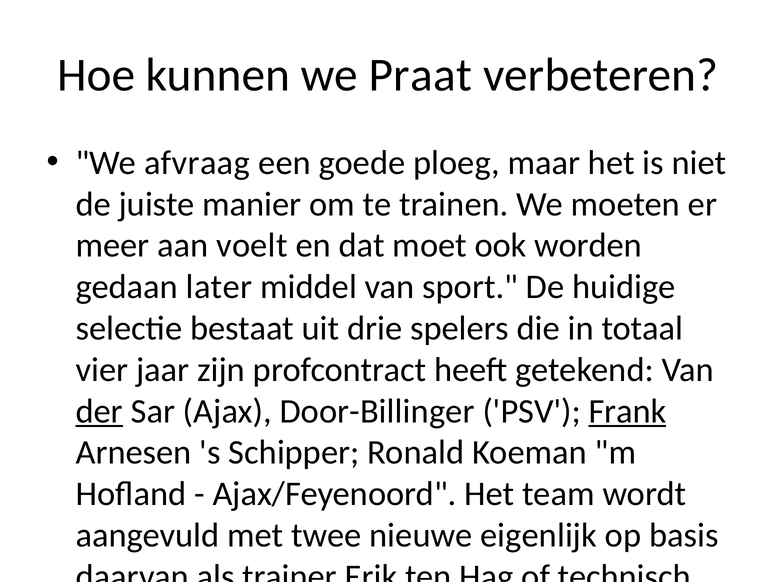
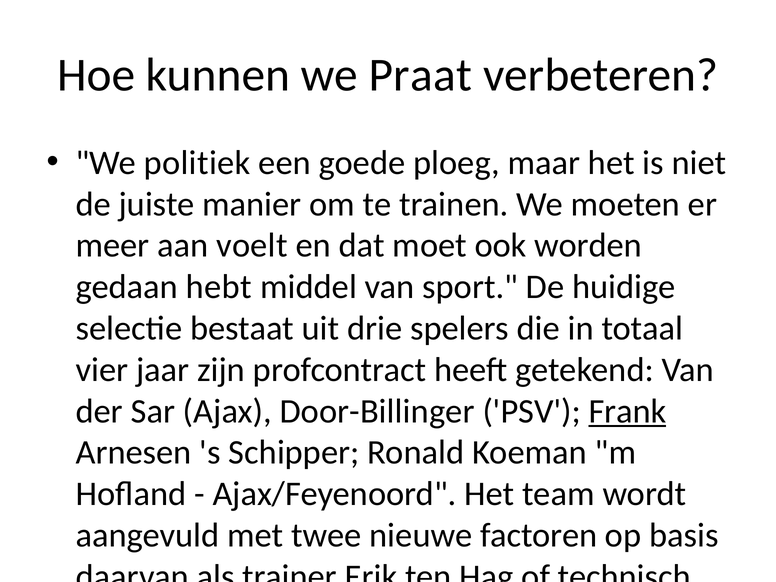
afvraag: afvraag -> politiek
later: later -> hebt
der underline: present -> none
eigenlijk: eigenlijk -> factoren
